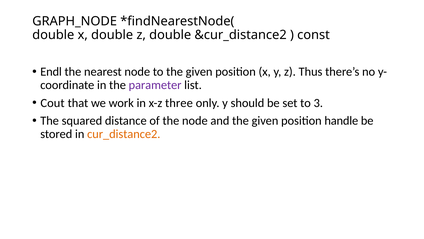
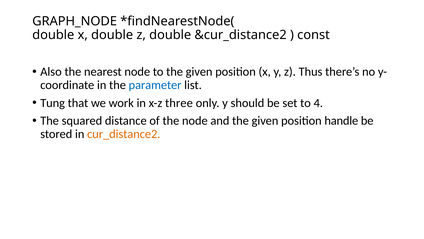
Endl: Endl -> Also
parameter colour: purple -> blue
Cout: Cout -> Tung
3: 3 -> 4
